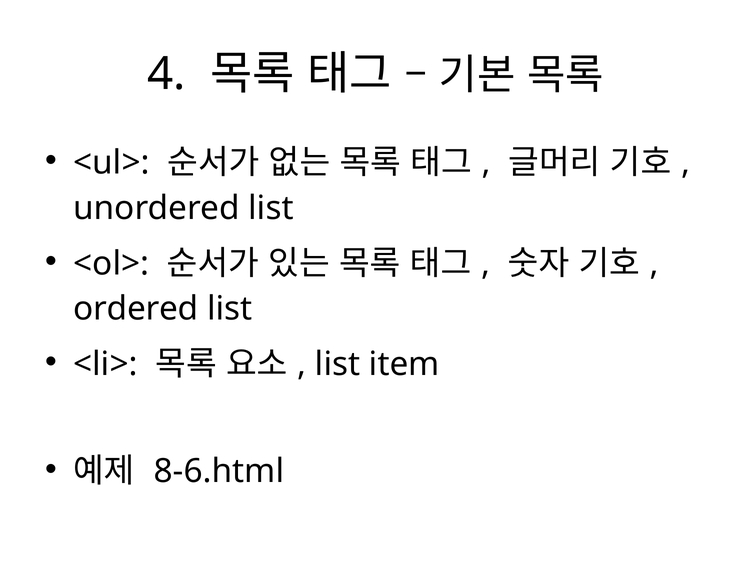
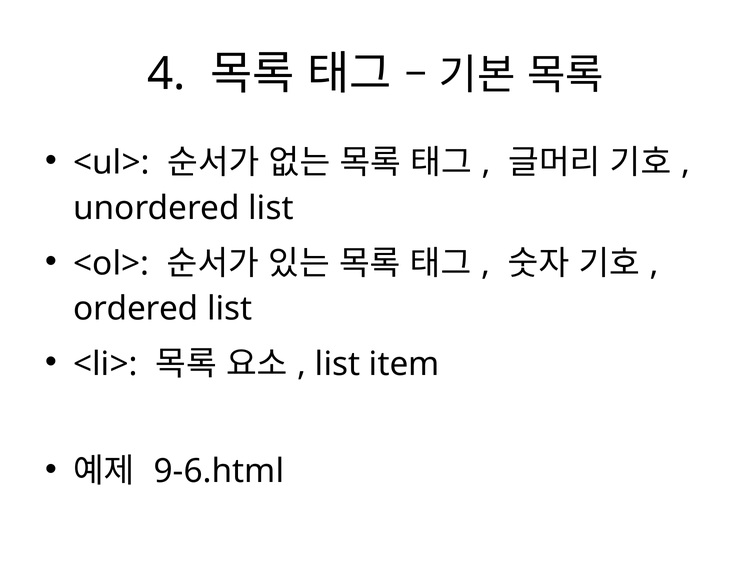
8-6.html: 8-6.html -> 9-6.html
